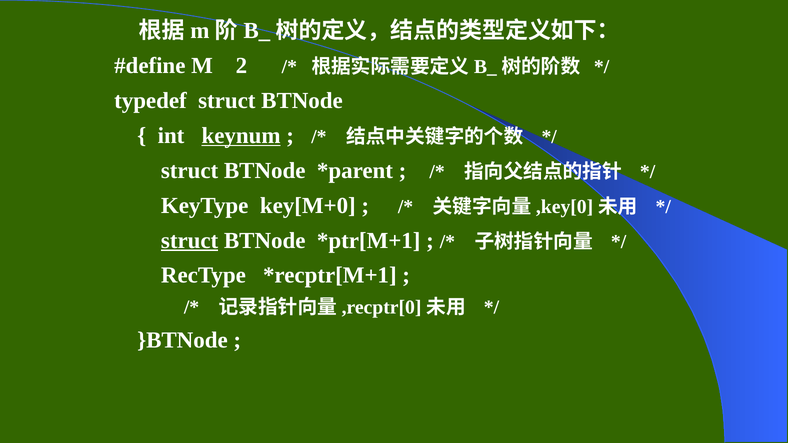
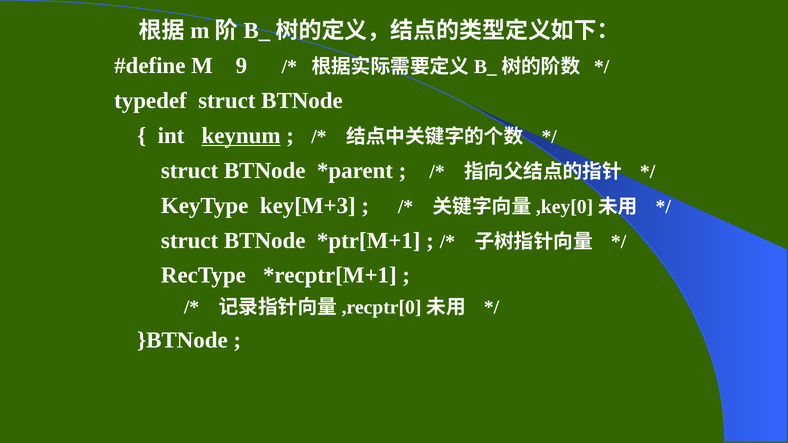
2: 2 -> 9
key[M+0: key[M+0 -> key[M+3
struct at (190, 241) underline: present -> none
